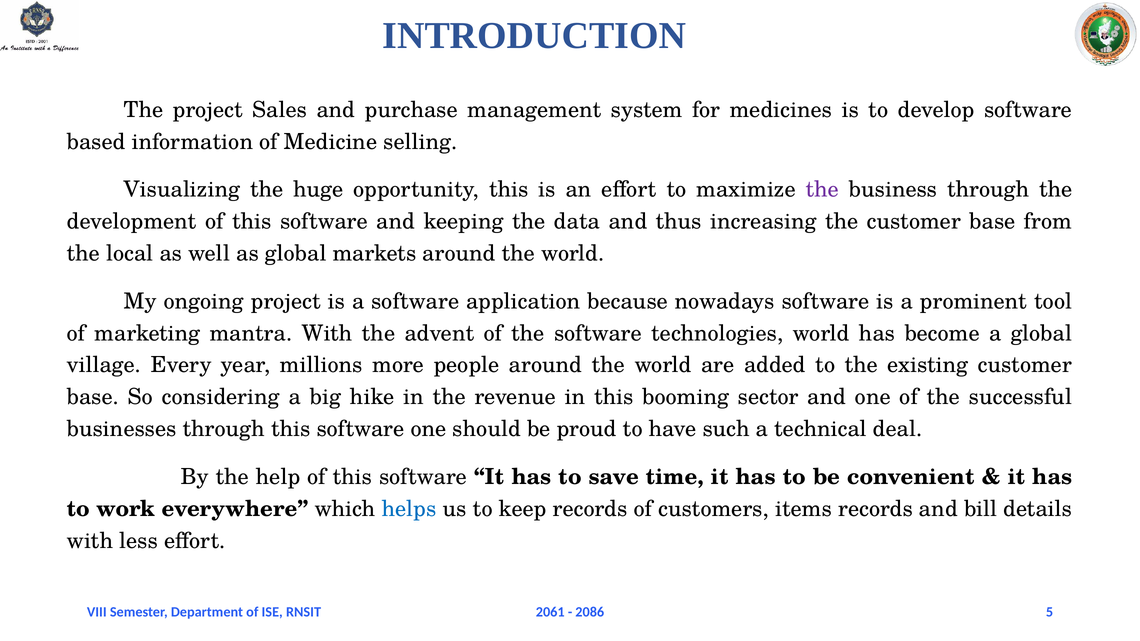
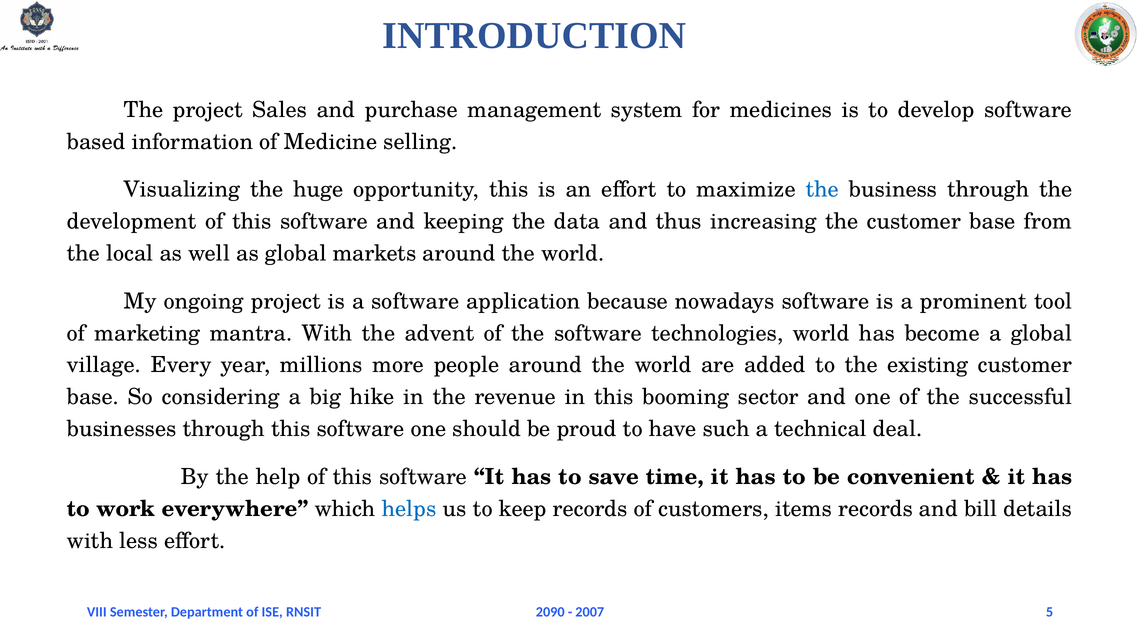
the at (822, 190) colour: purple -> blue
2061: 2061 -> 2090
2086: 2086 -> 2007
